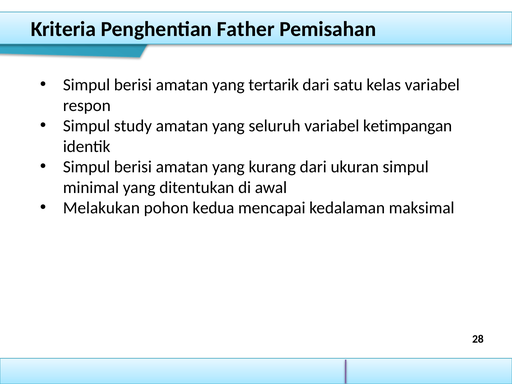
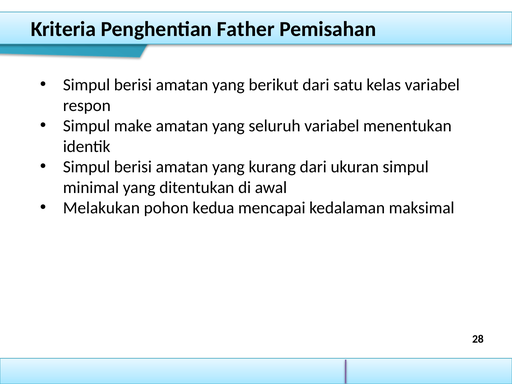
tertarik: tertarik -> berikut
study: study -> make
ketimpangan: ketimpangan -> menentukan
